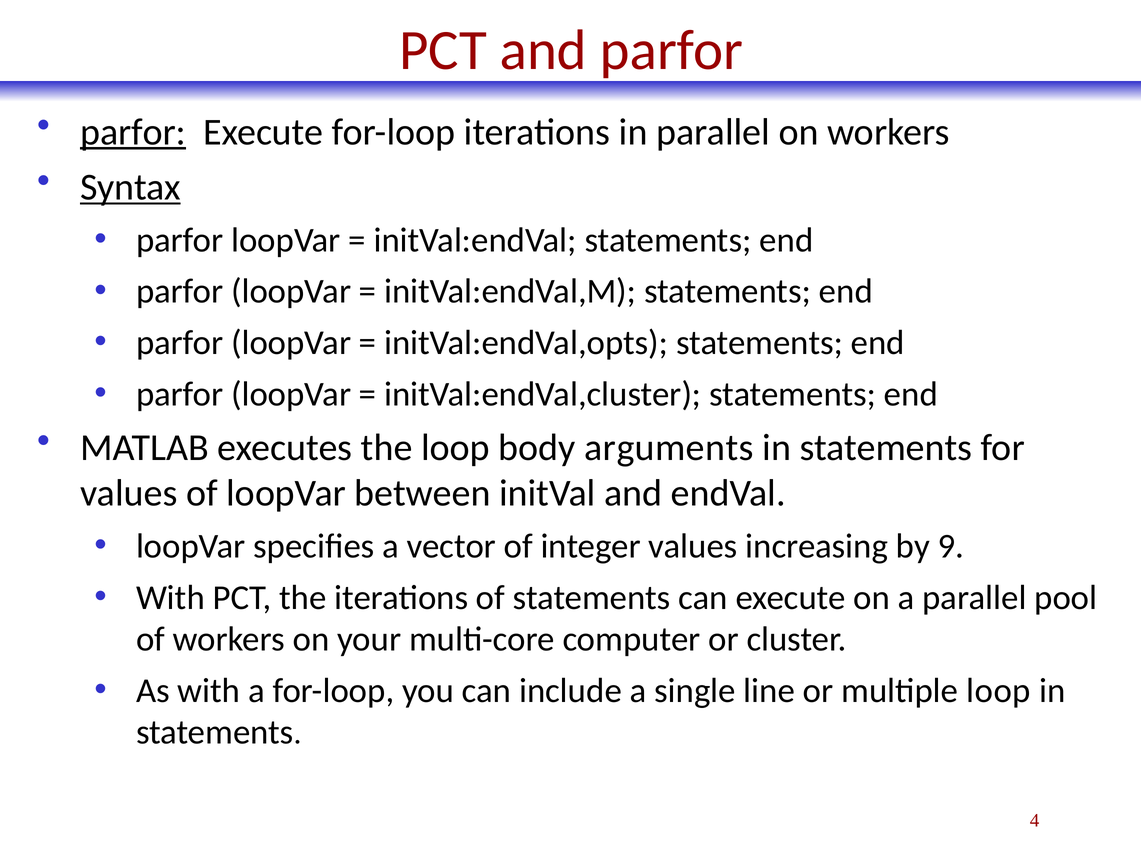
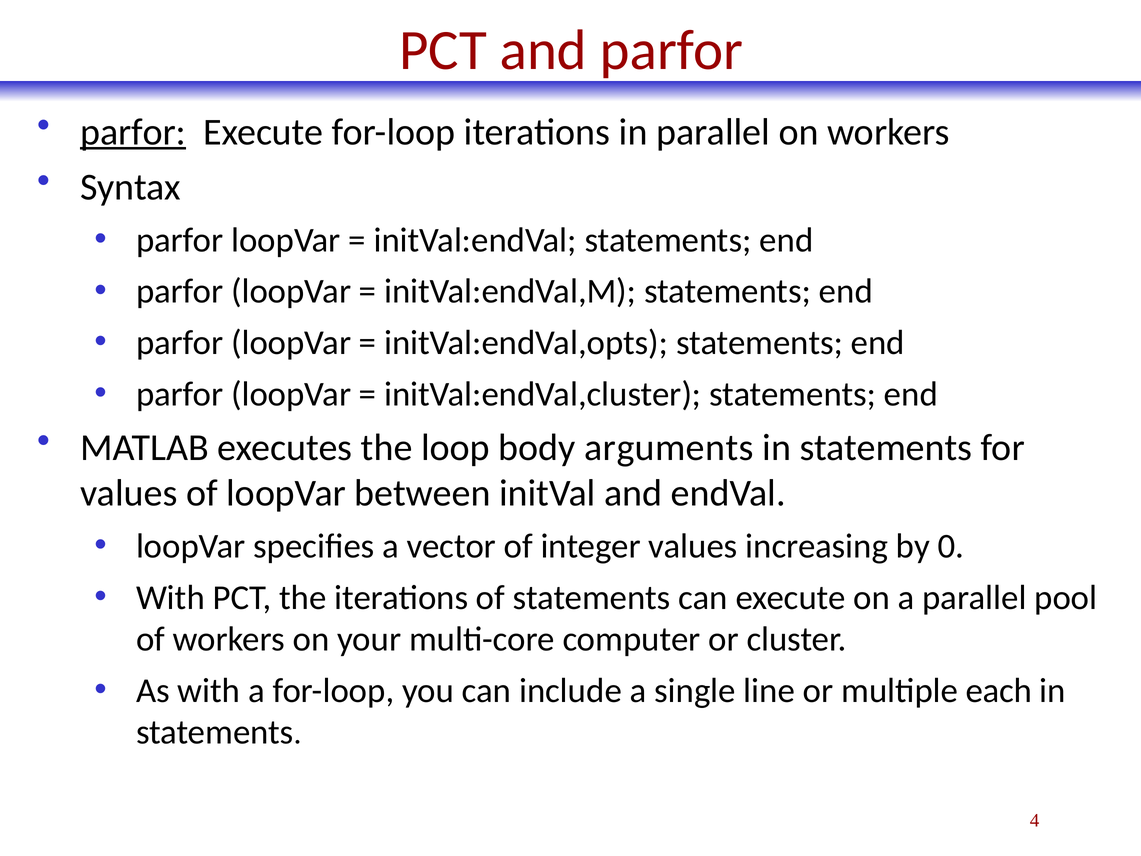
Syntax underline: present -> none
9: 9 -> 0
multiple loop: loop -> each
